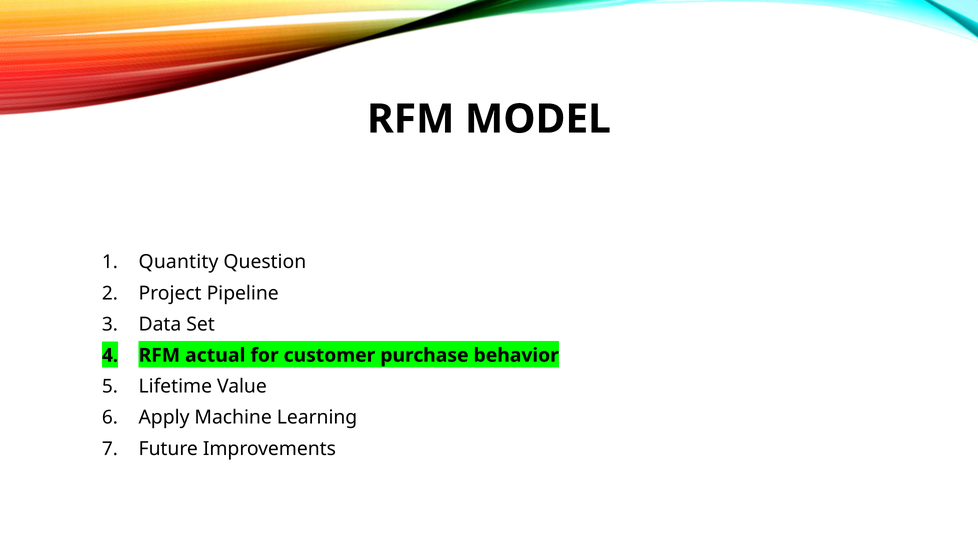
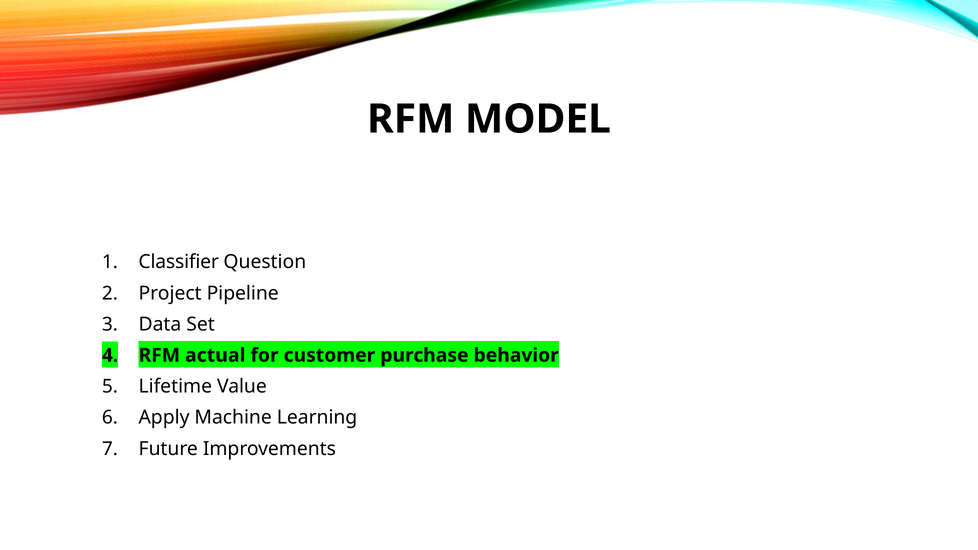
Quantity: Quantity -> Classifier
